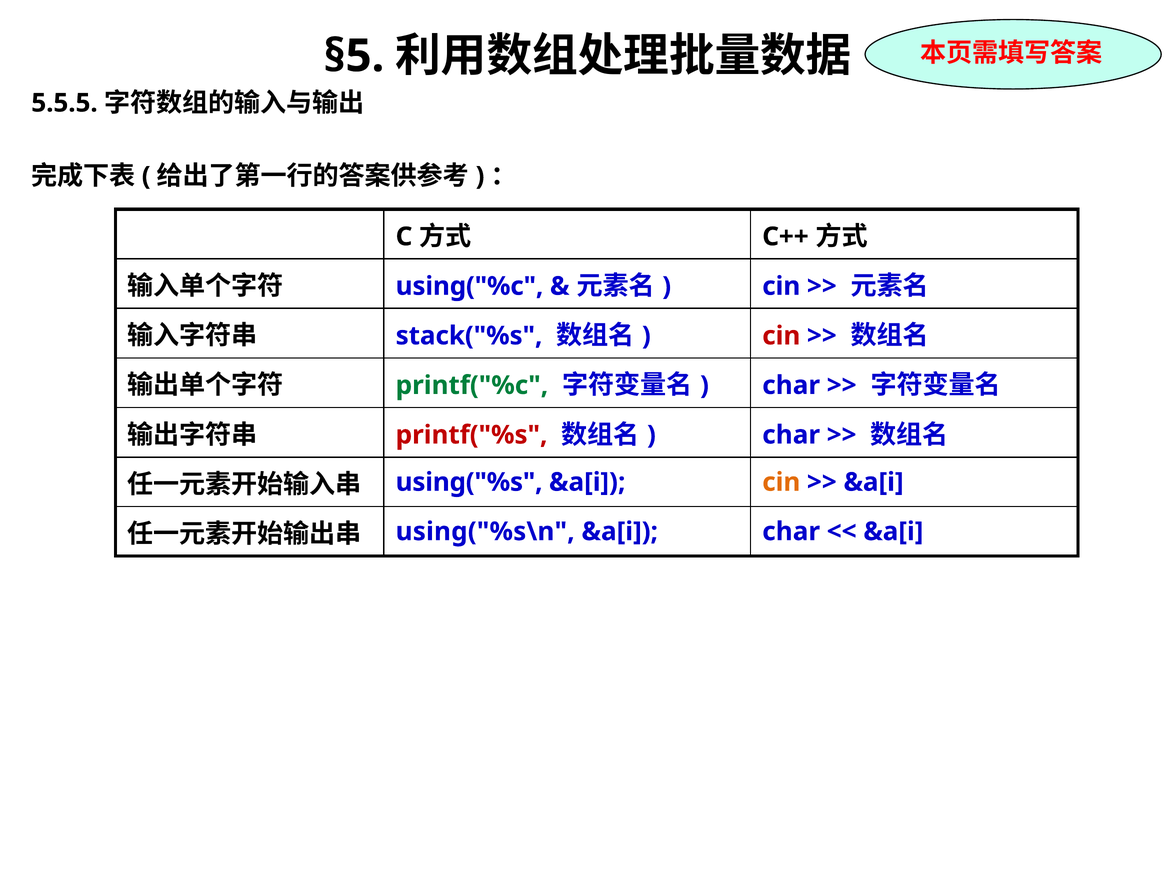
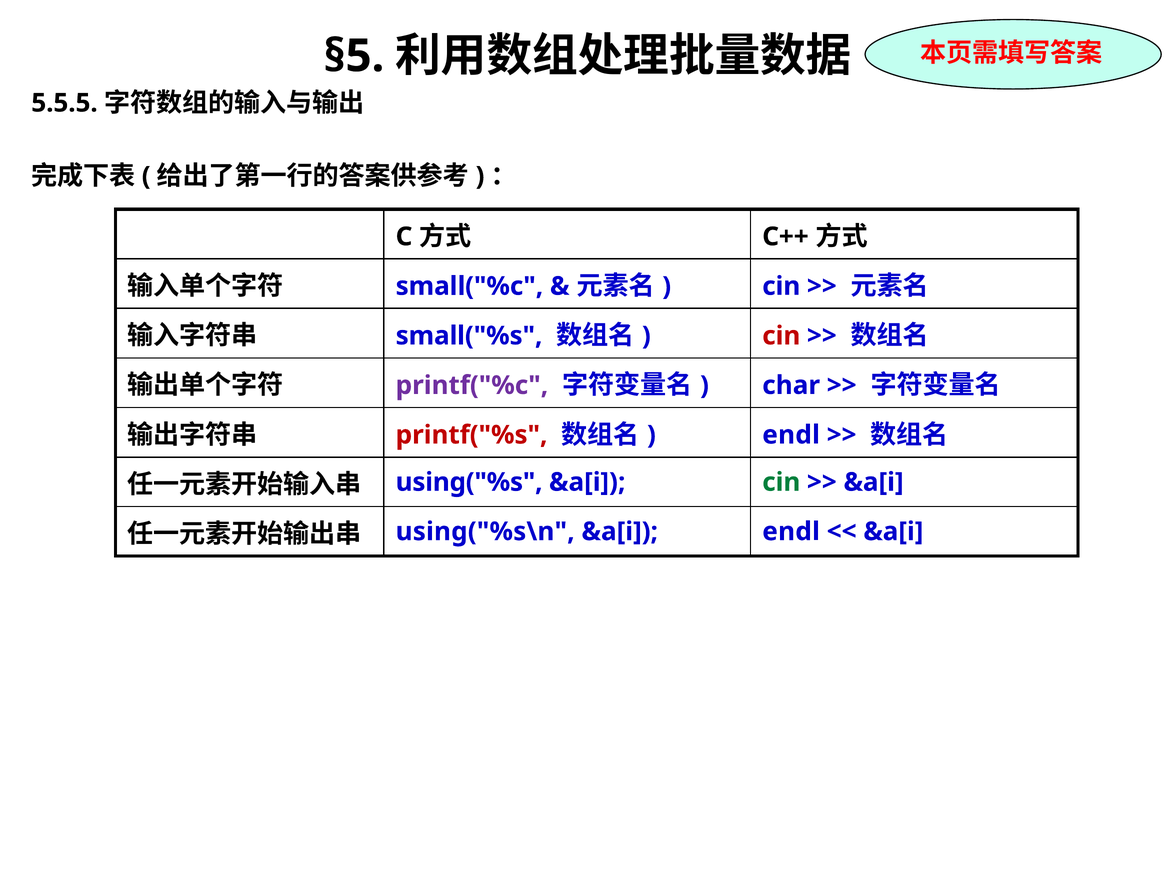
using("%c: using("%c -> small("%c
stack("%s: stack("%s -> small("%s
printf("%c colour: green -> purple
char at (791, 435): char -> endl
cin at (781, 482) colour: orange -> green
&a[i char: char -> endl
